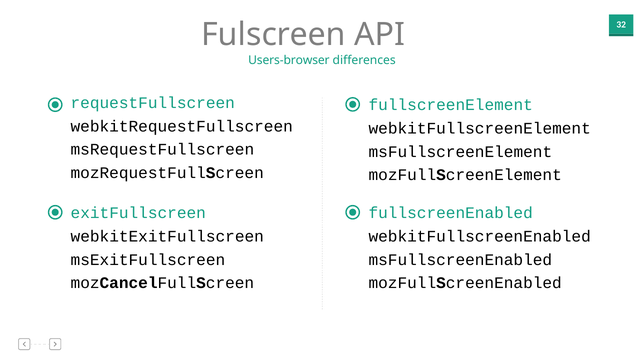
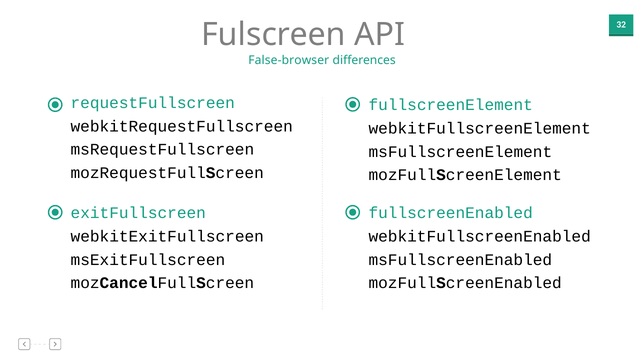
Users-browser: Users-browser -> False-browser
